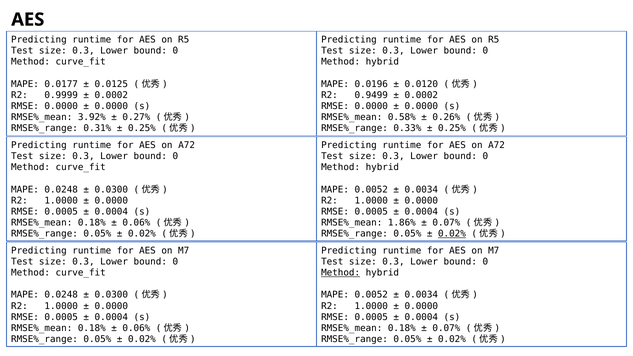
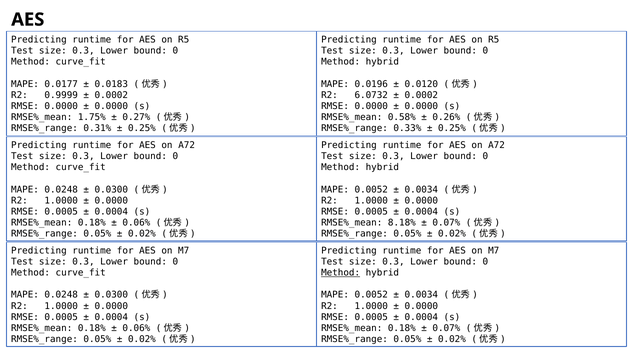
0.0125: 0.0125 -> 0.0183
0.9499: 0.9499 -> 6.0732
3.92%: 3.92% -> 1.75%
1.86%: 1.86% -> 8.18%
0.02% at (452, 234) underline: present -> none
